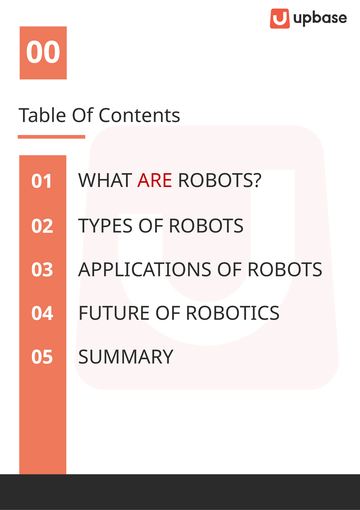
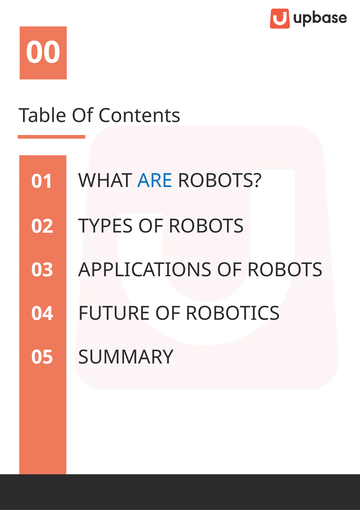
ARE colour: red -> blue
